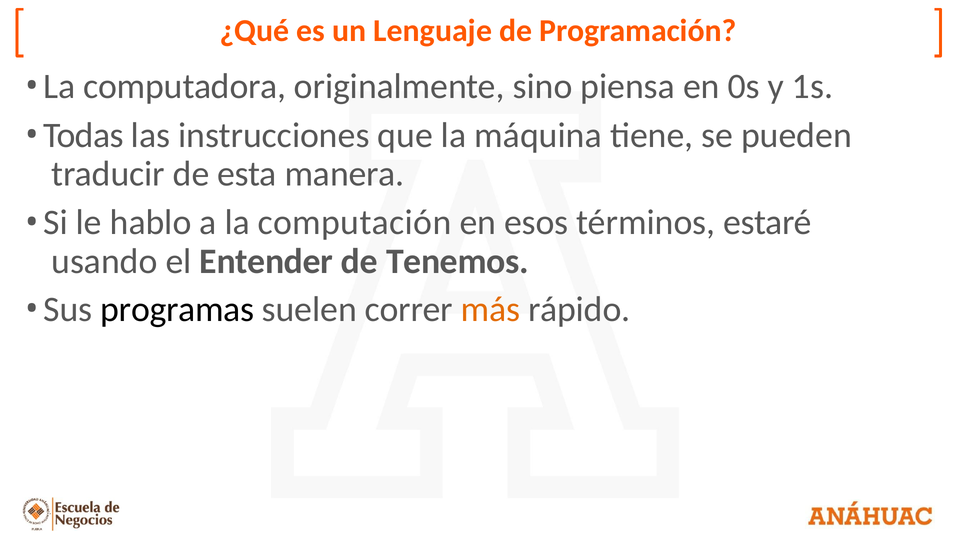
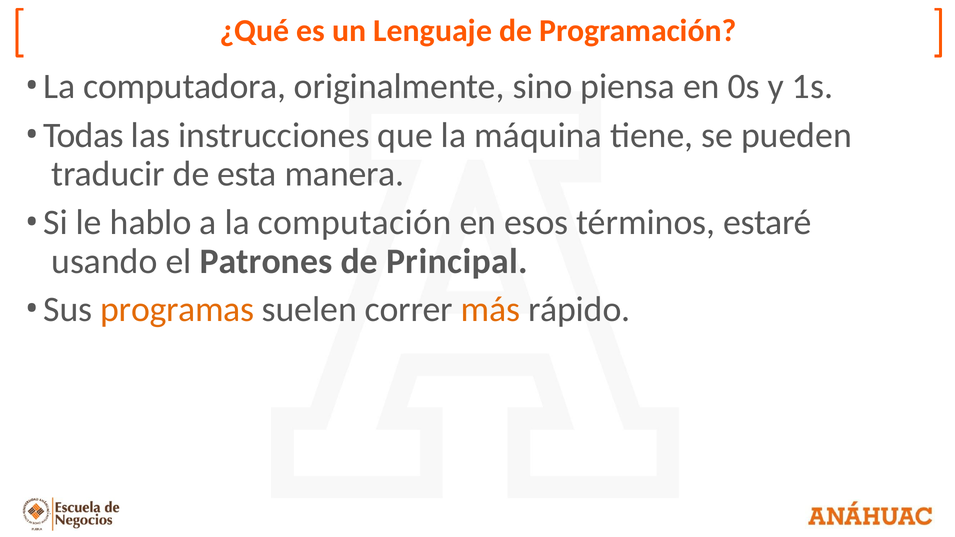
Entender: Entender -> Patrones
Tenemos: Tenemos -> Principal
programas colour: black -> orange
